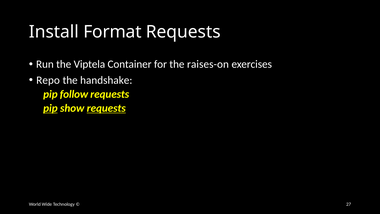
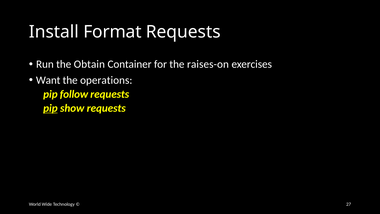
Viptela: Viptela -> Obtain
Repo: Repo -> Want
handshake: handshake -> operations
requests at (106, 108) underline: present -> none
